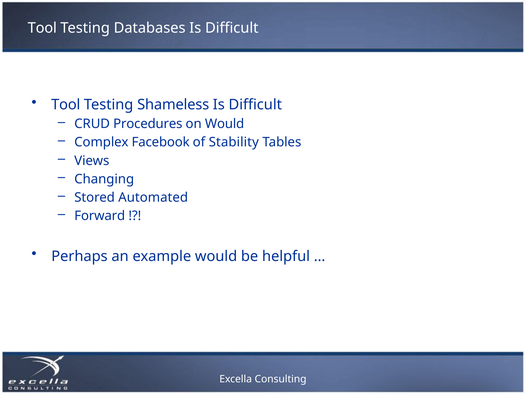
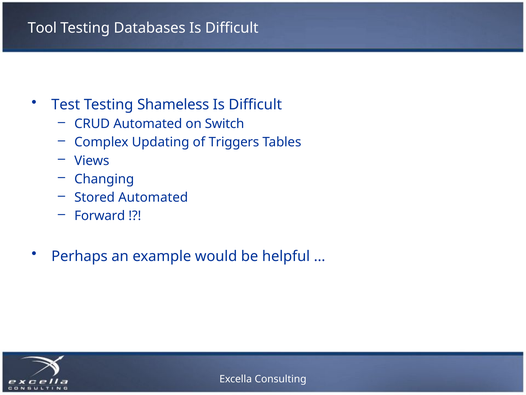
Tool at (66, 104): Tool -> Test
CRUD Procedures: Procedures -> Automated
on Would: Would -> Switch
Facebook: Facebook -> Updating
Stability: Stability -> Triggers
